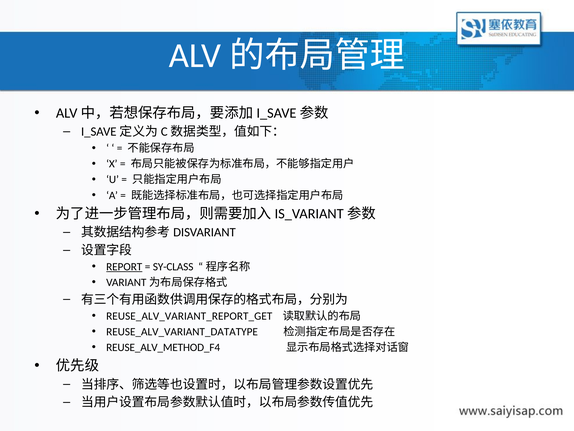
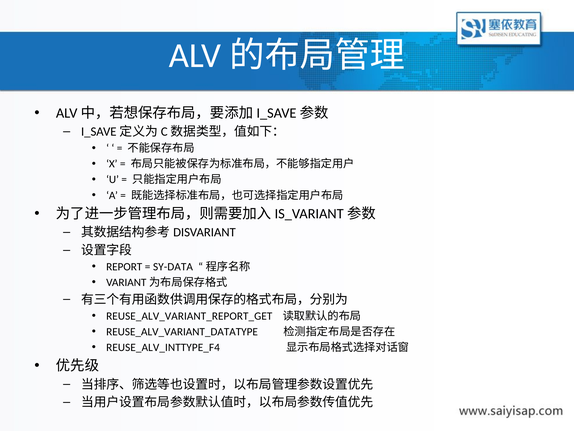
REPORT underline: present -> none
SY-CLASS: SY-CLASS -> SY-DATA
REUSE_ALV_METHOD_F4: REUSE_ALV_METHOD_F4 -> REUSE_ALV_INTTYPE_F4
